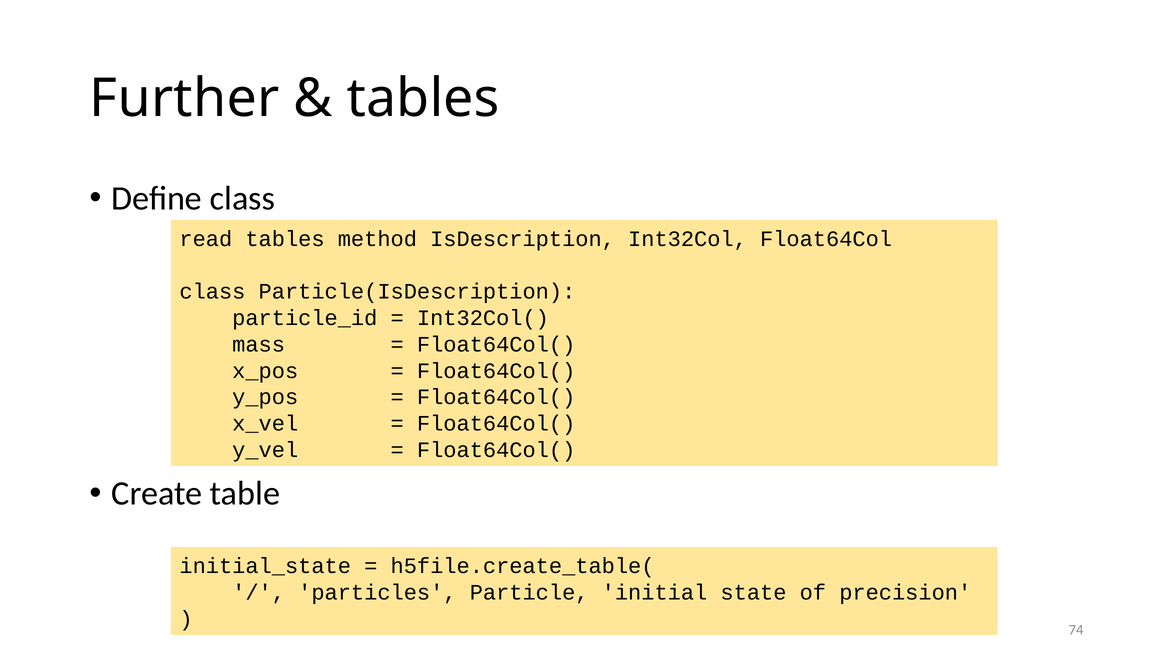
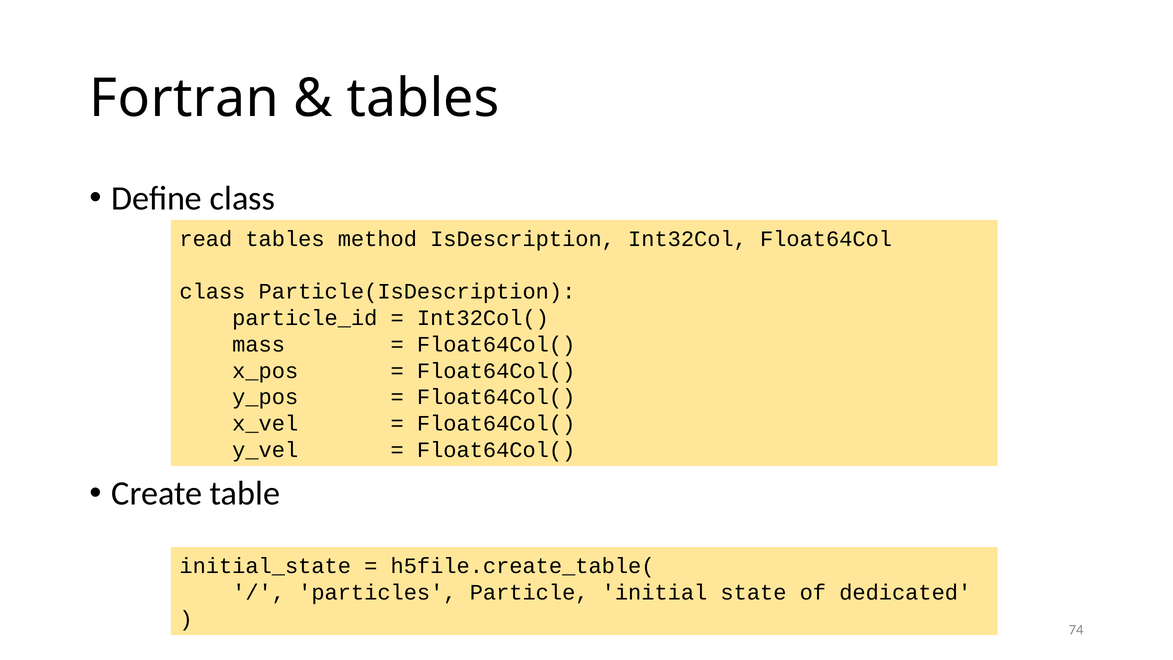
Further: Further -> Fortran
precision: precision -> dedicated
